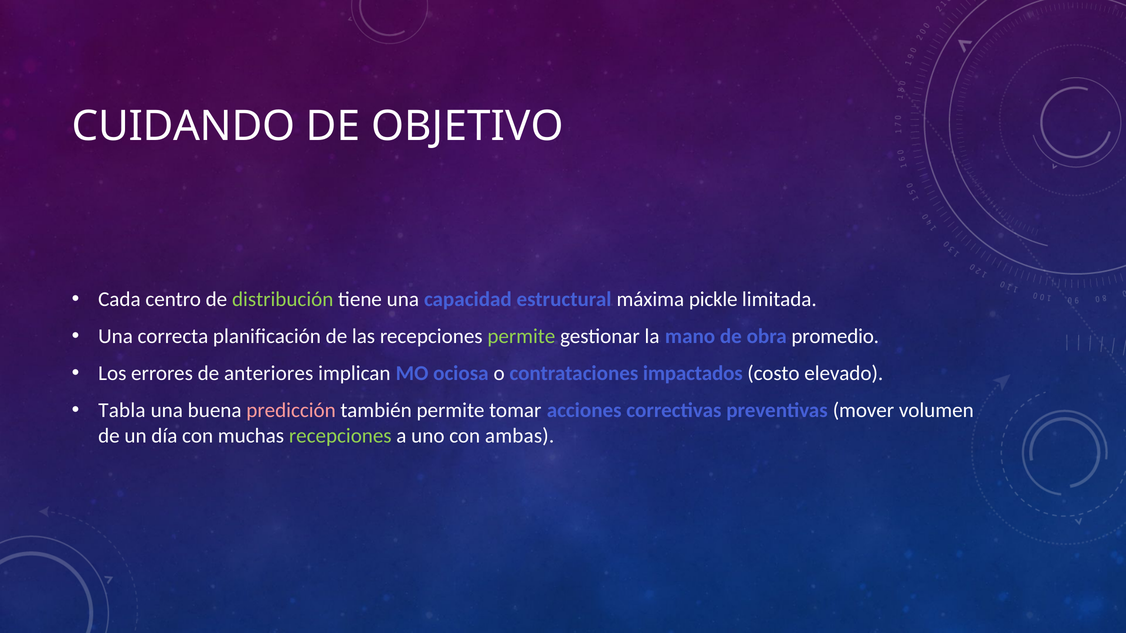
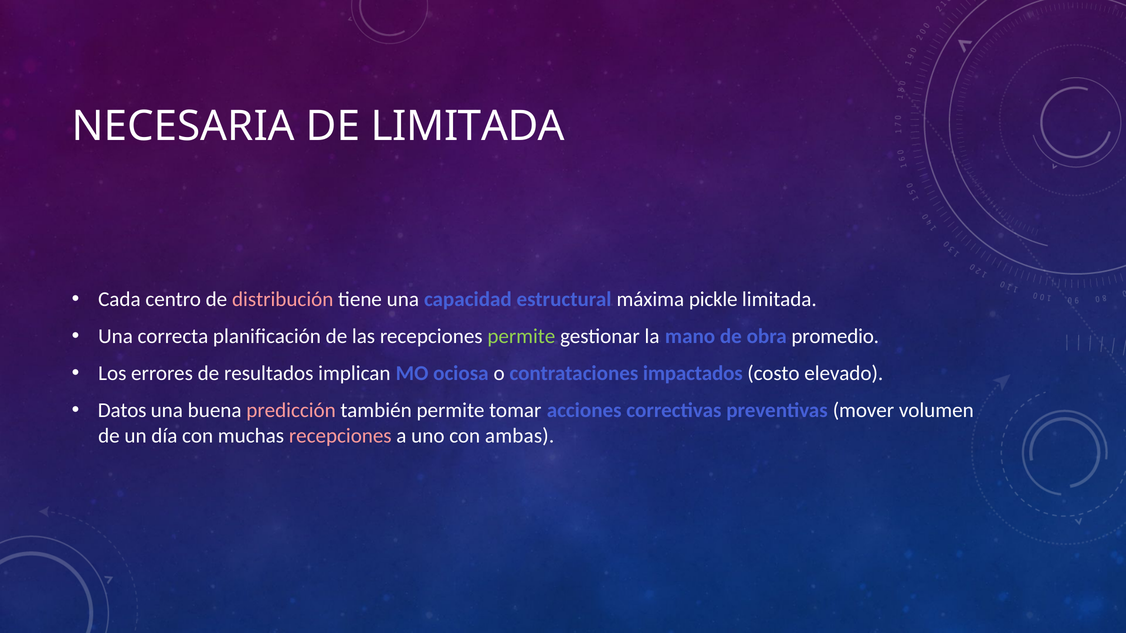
CUIDANDO: CUIDANDO -> NECESARIA
DE OBJETIVO: OBJETIVO -> LIMITADA
distribución colour: light green -> pink
anteriores: anteriores -> resultados
Tabla: Tabla -> Datos
recepciones at (340, 436) colour: light green -> pink
